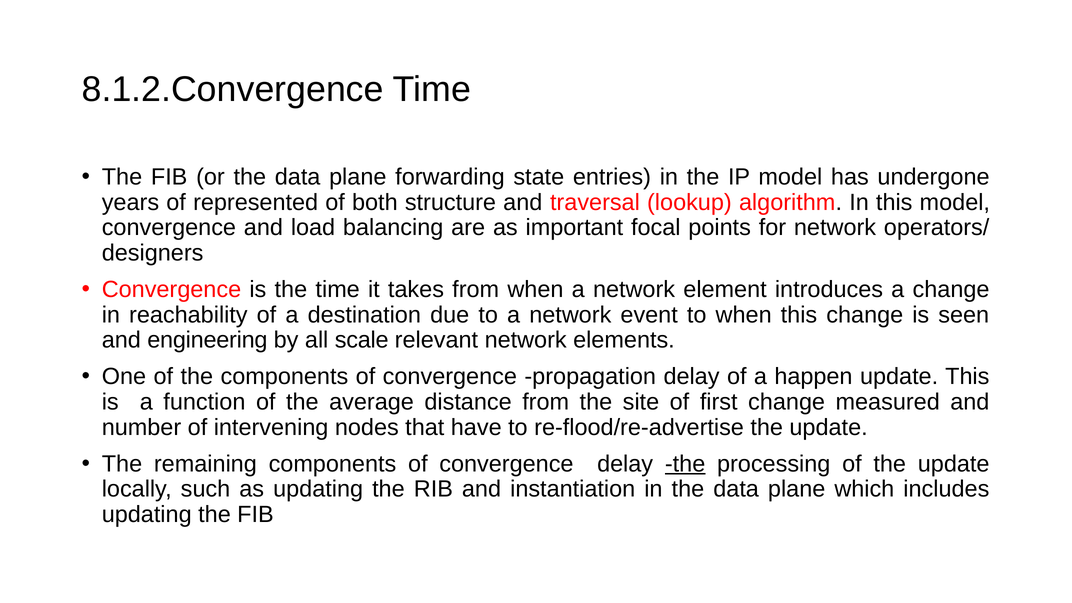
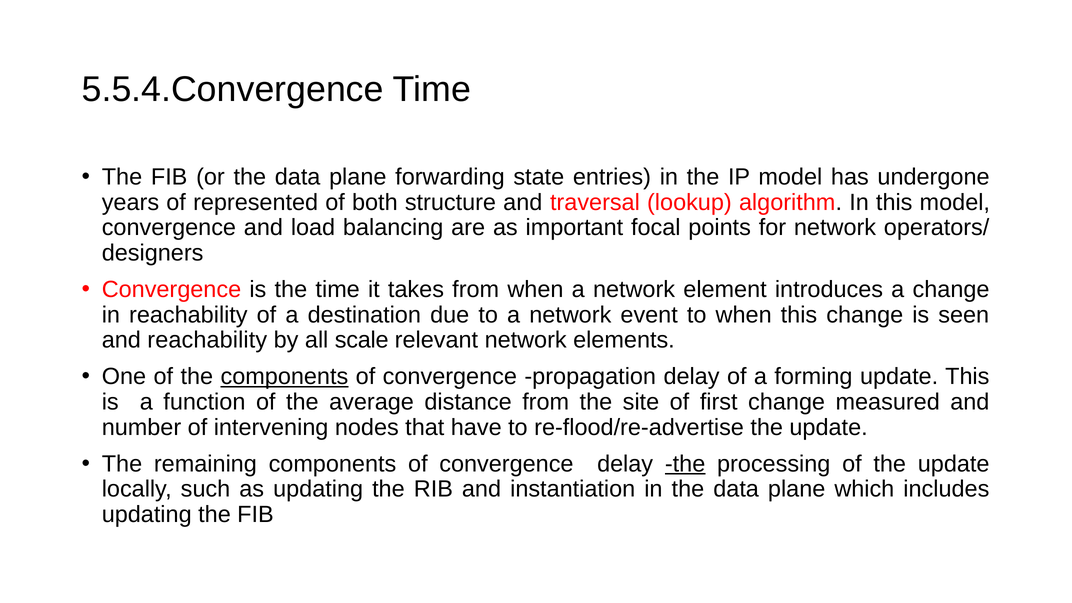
8.1.2.Convergence: 8.1.2.Convergence -> 5.5.4.Convergence
and engineering: engineering -> reachability
components at (284, 377) underline: none -> present
happen: happen -> forming
